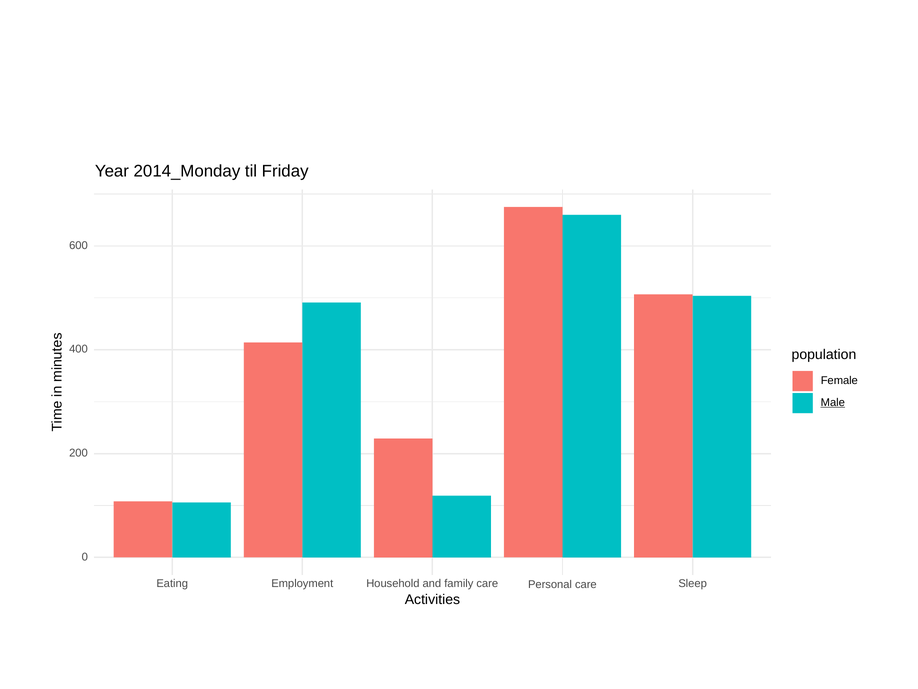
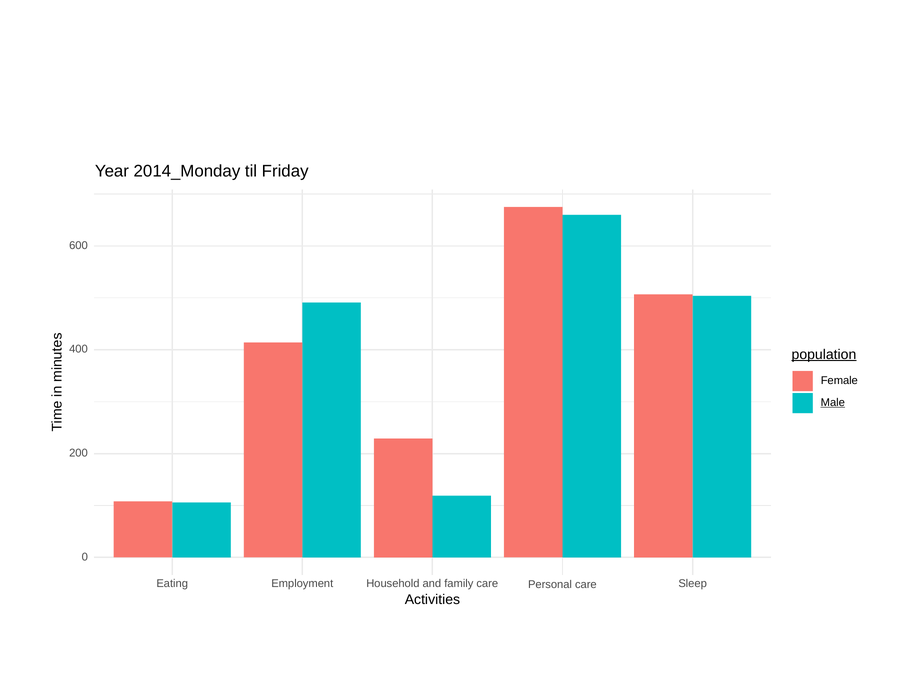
population underline: none -> present
